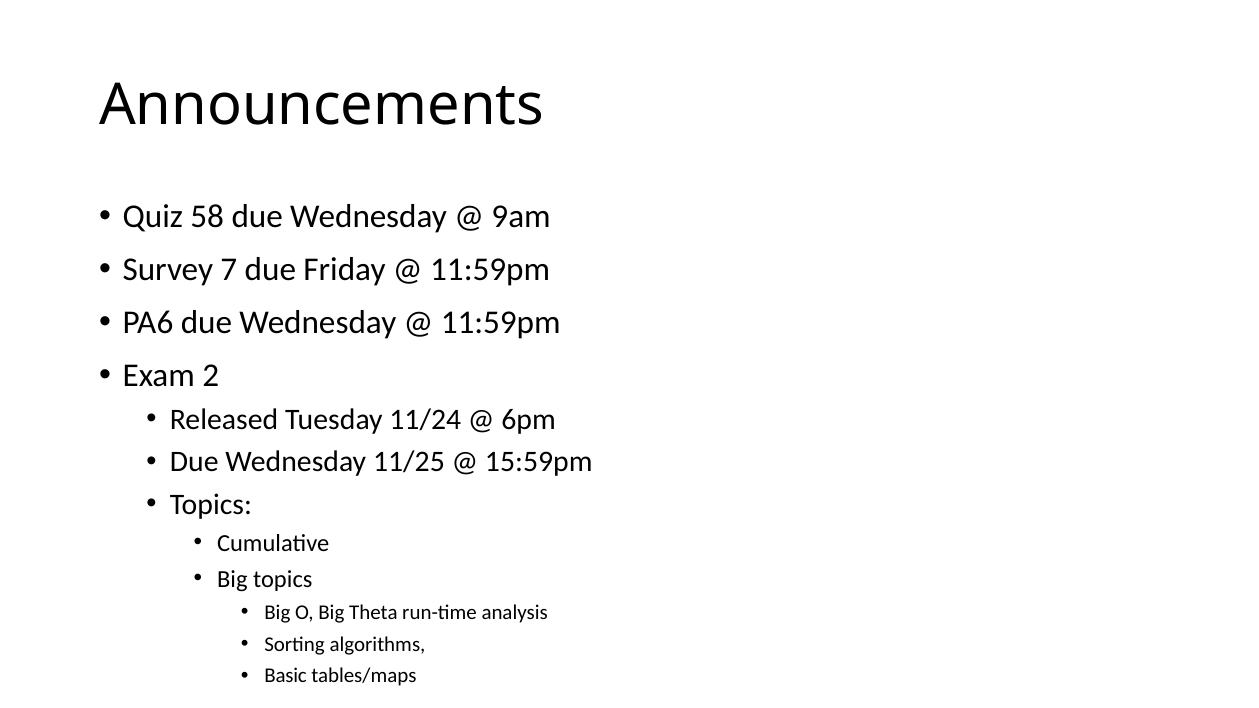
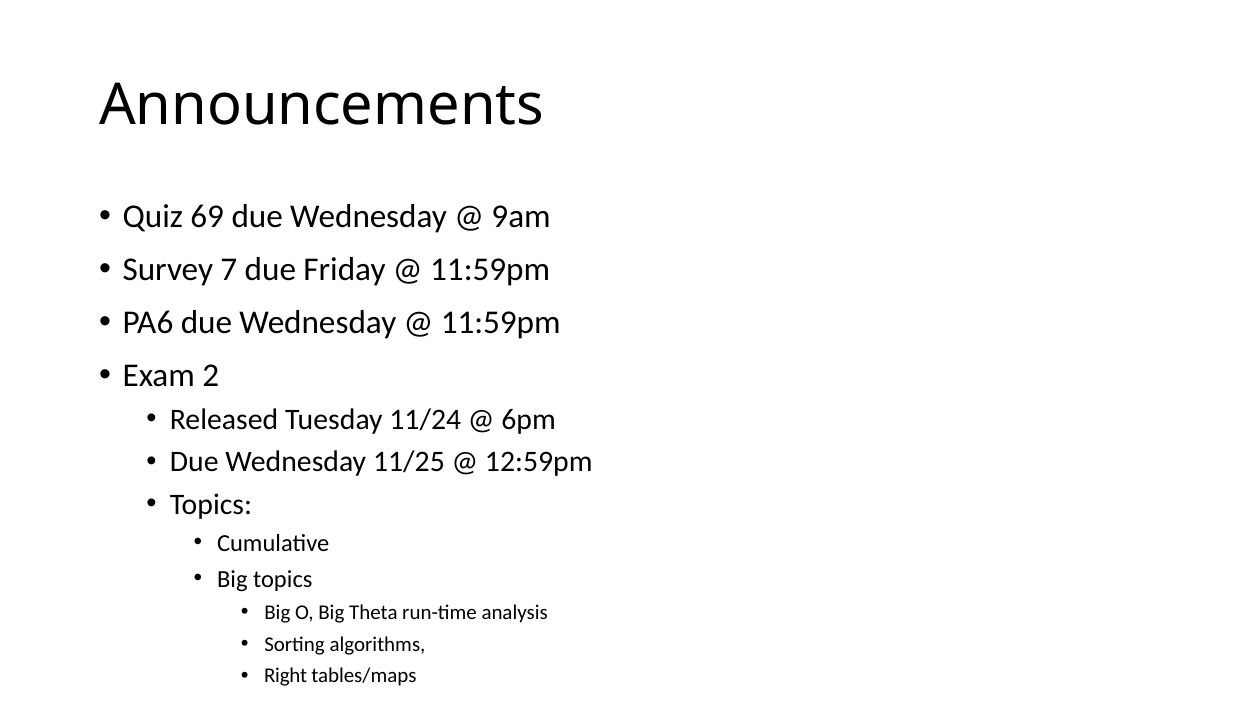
58: 58 -> 69
15:59pm: 15:59pm -> 12:59pm
Basic: Basic -> Right
